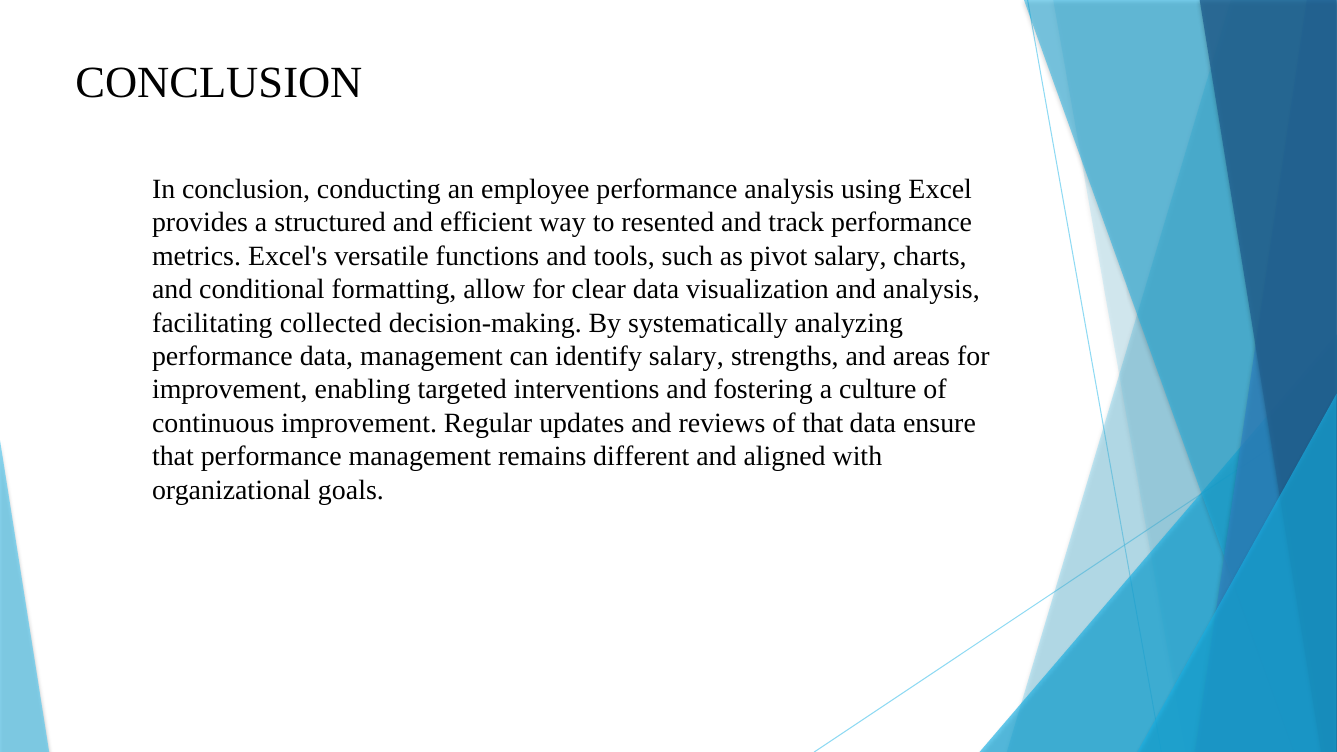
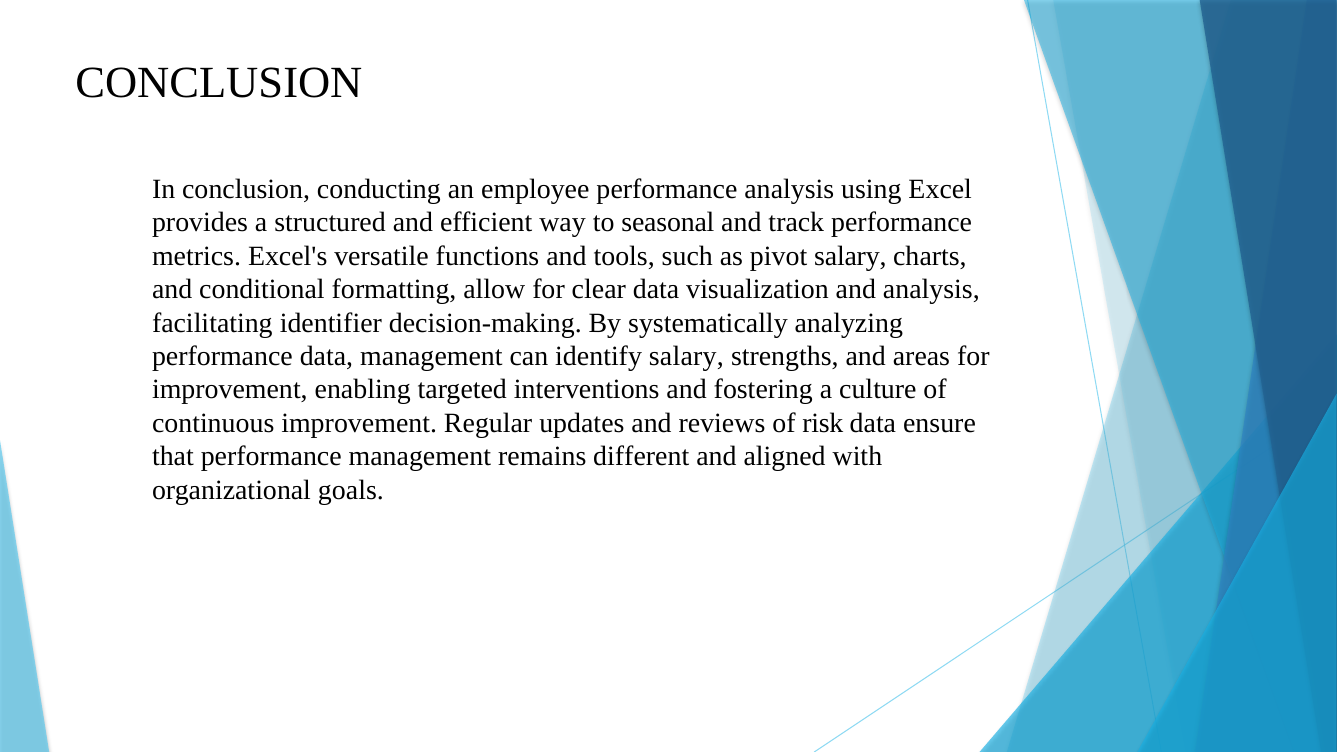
resented: resented -> seasonal
collected: collected -> identifier
of that: that -> risk
